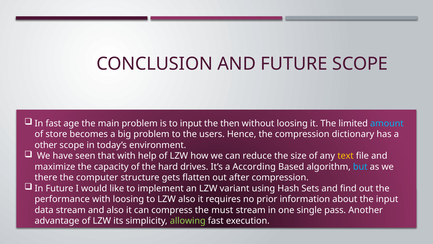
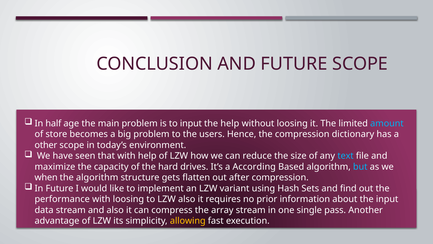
In fast: fast -> half
the then: then -> help
text colour: yellow -> light blue
there: there -> when
the computer: computer -> algorithm
must: must -> array
allowing colour: light green -> yellow
